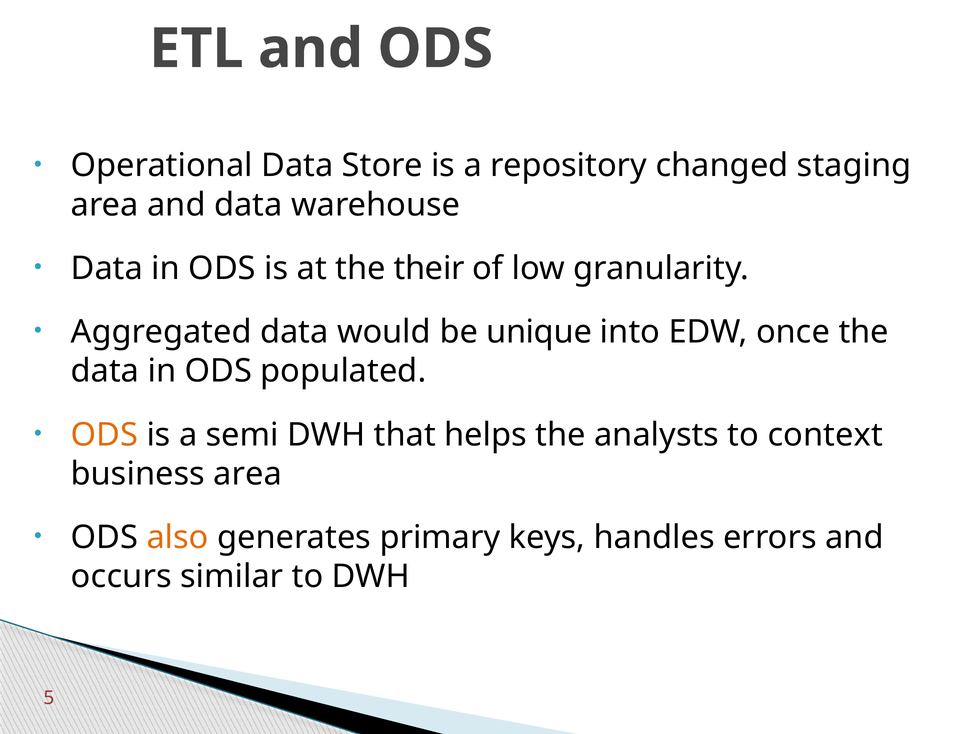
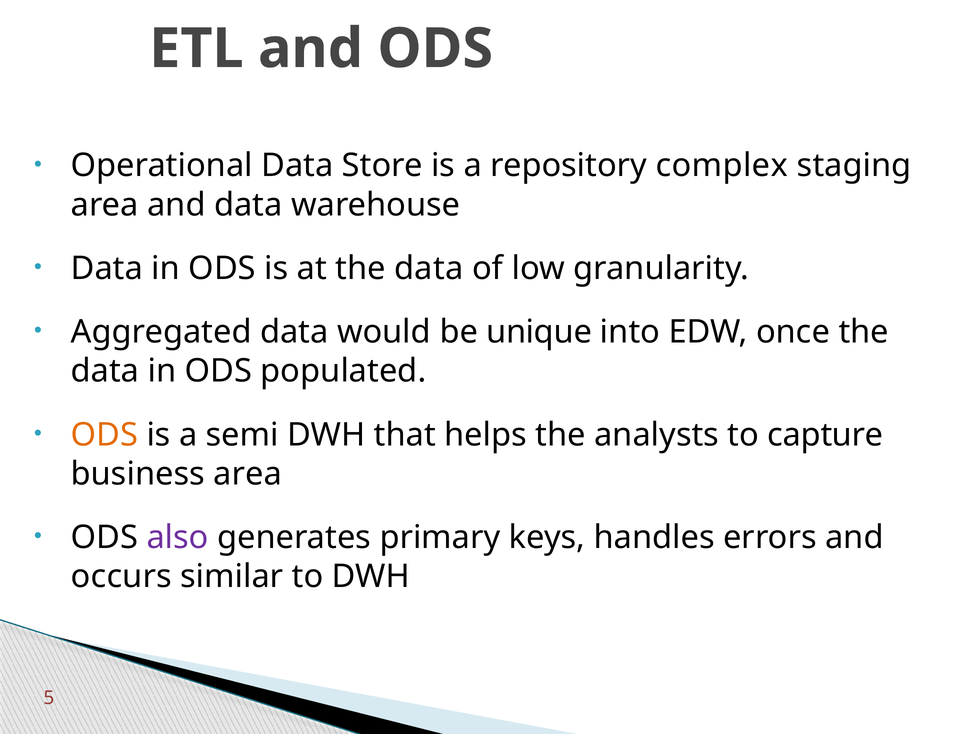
changed: changed -> complex
at the their: their -> data
context: context -> capture
also colour: orange -> purple
